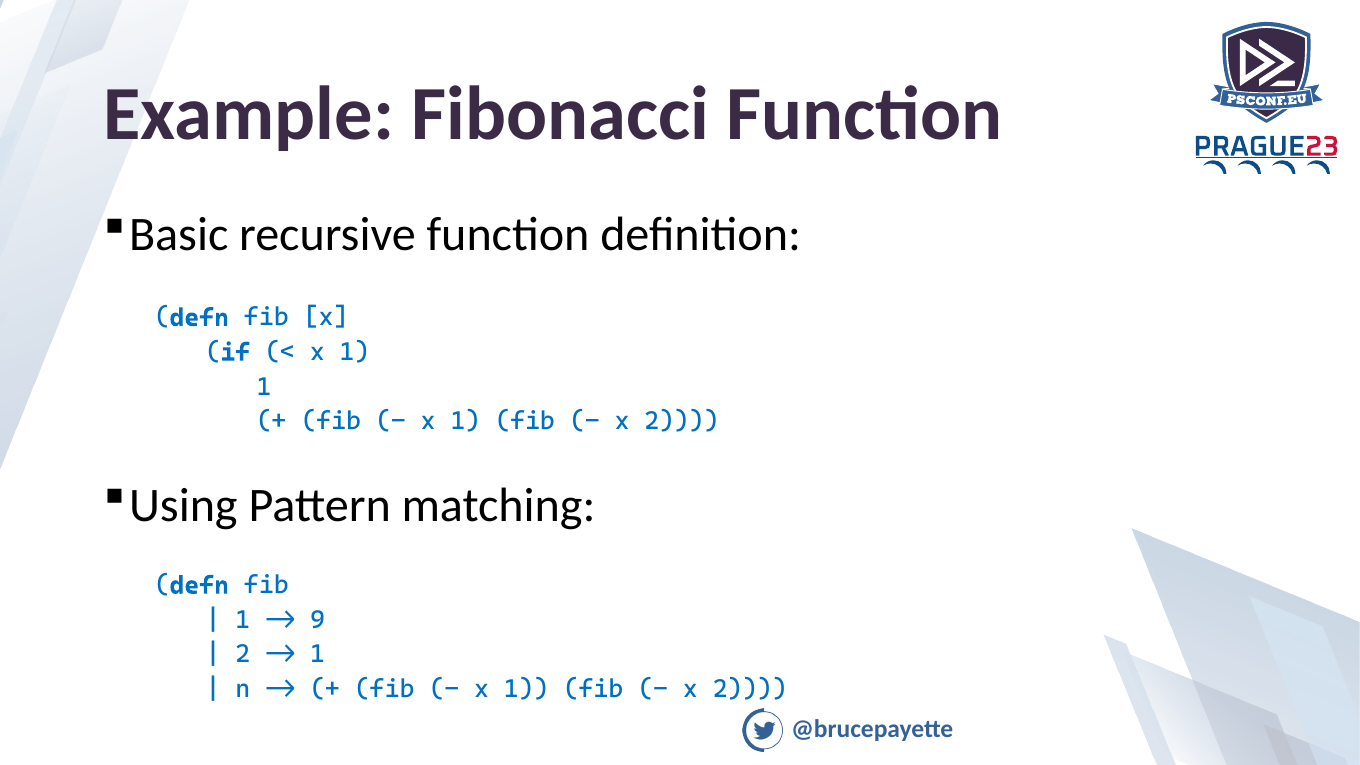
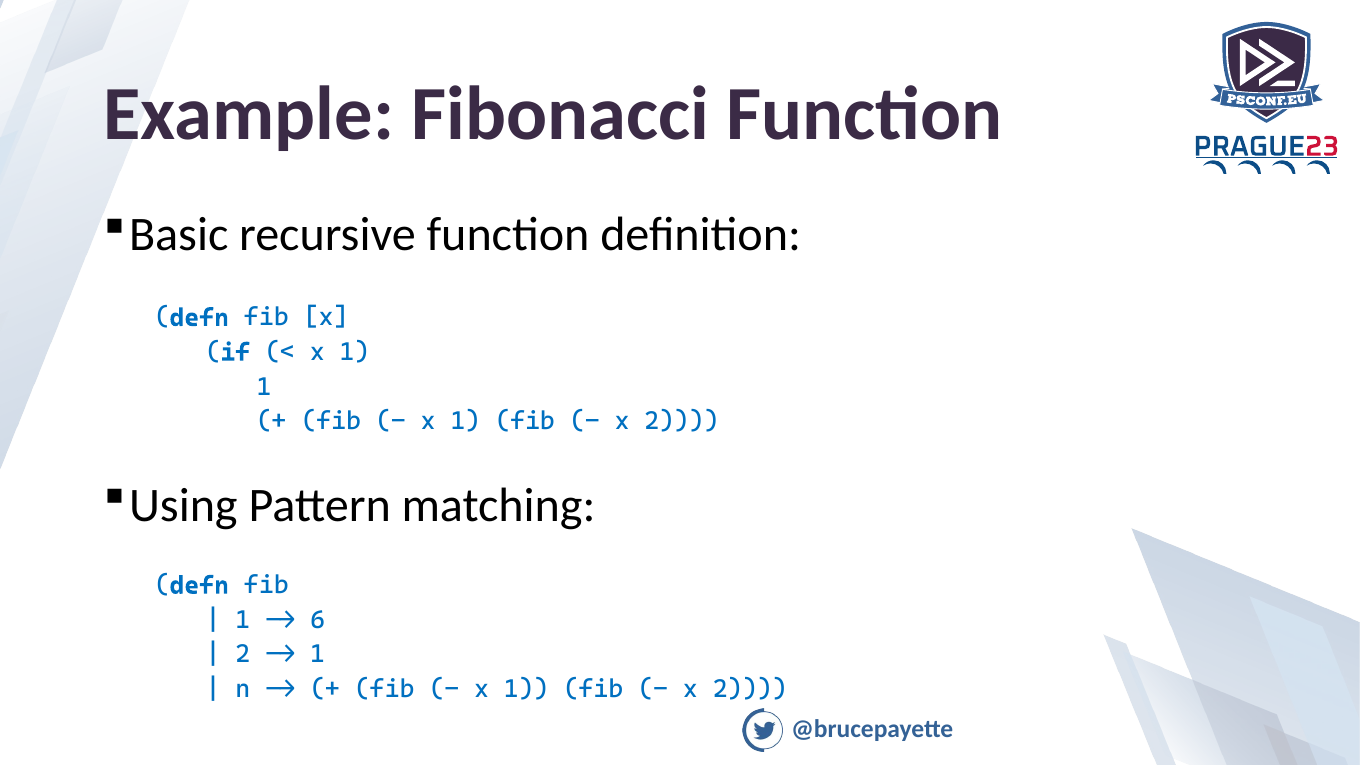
9: 9 -> 6
